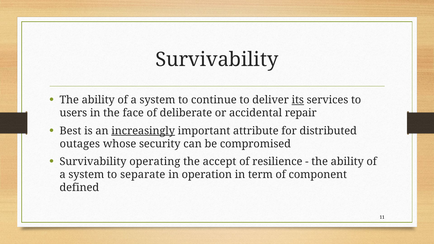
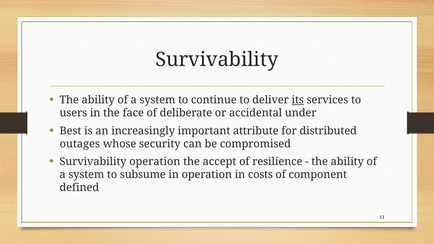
repair: repair -> under
increasingly underline: present -> none
Survivability operating: operating -> operation
separate: separate -> subsume
term: term -> costs
